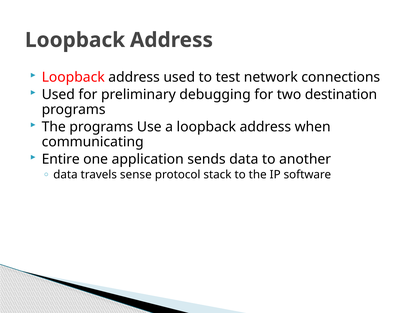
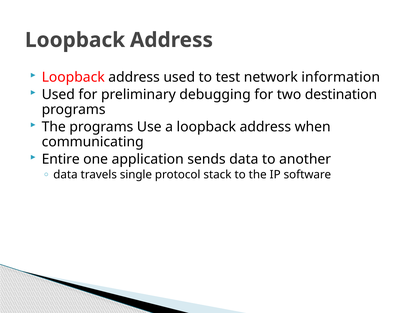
connections: connections -> information
sense: sense -> single
